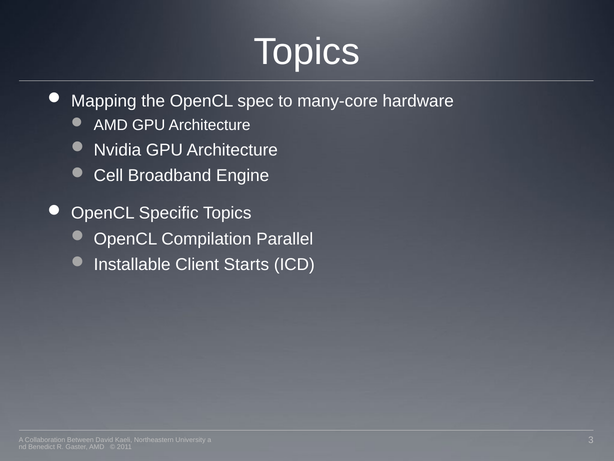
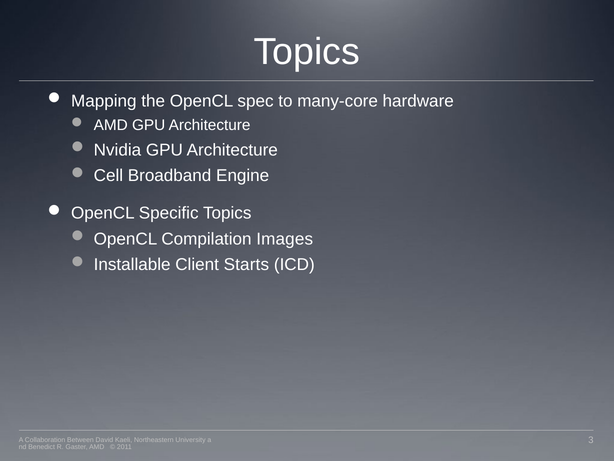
Parallel: Parallel -> Images
